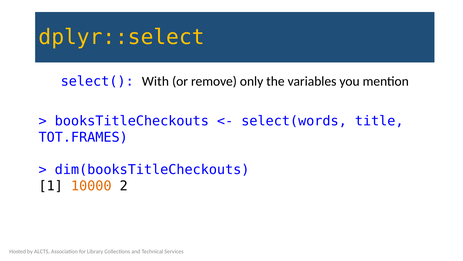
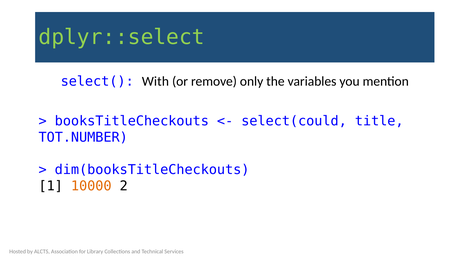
dplyr::select colour: yellow -> light green
select(words: select(words -> select(could
TOT.FRAMES: TOT.FRAMES -> TOT.NUMBER
